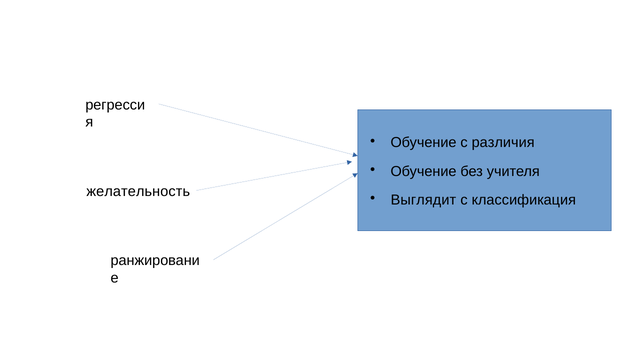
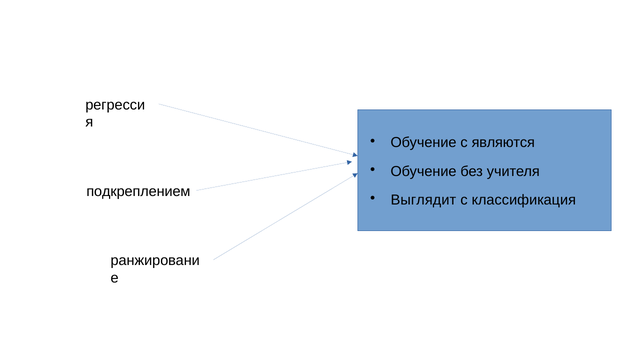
различия: различия -> являются
желательность: желательность -> подкреплением
